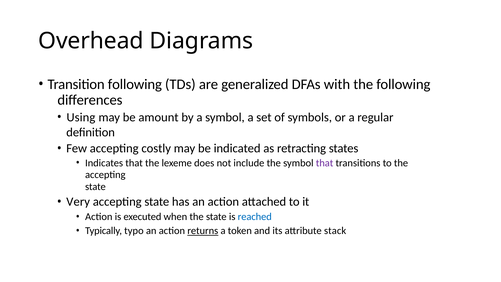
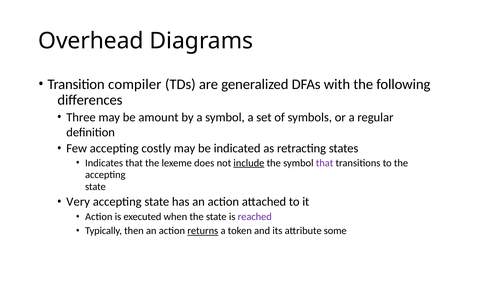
Transition following: following -> compiler
Using: Using -> Three
include underline: none -> present
reached colour: blue -> purple
typo: typo -> then
stack: stack -> some
